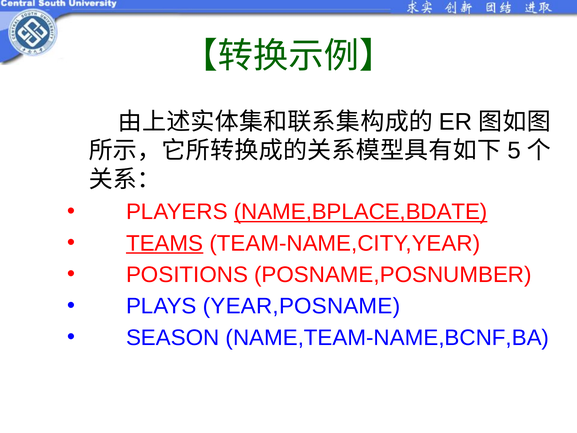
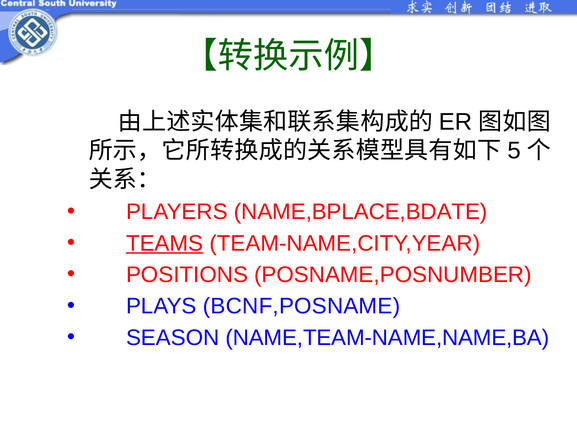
NAME,BPLACE,BDATE underline: present -> none
YEAR,POSNAME: YEAR,POSNAME -> BCNF,POSNAME
NAME,TEAM-NAME,BCNF,BA: NAME,TEAM-NAME,BCNF,BA -> NAME,TEAM-NAME,NAME,BA
